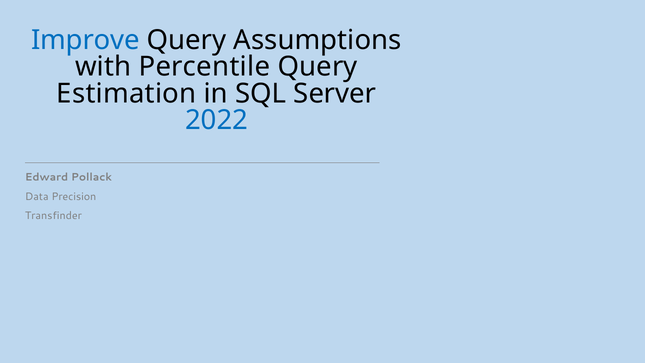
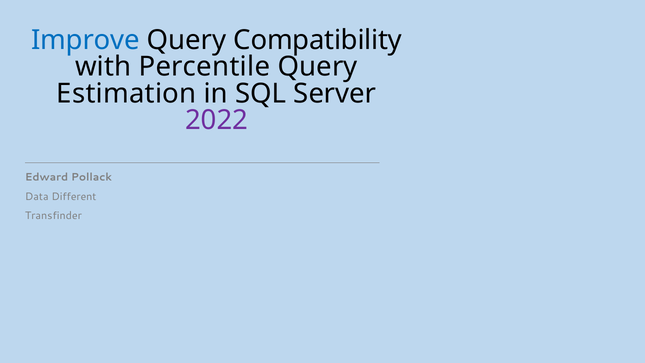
Assumptions: Assumptions -> Compatibility
2022 colour: blue -> purple
Precision: Precision -> Different
